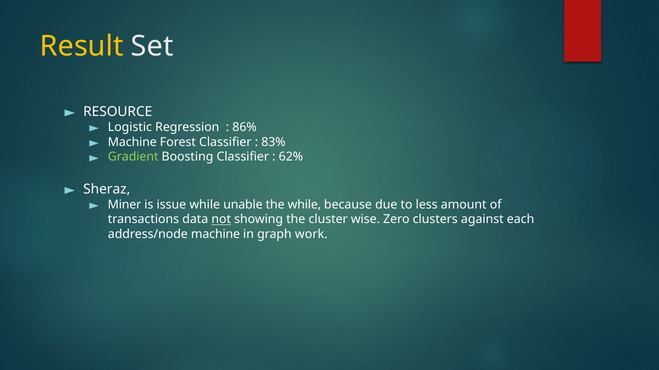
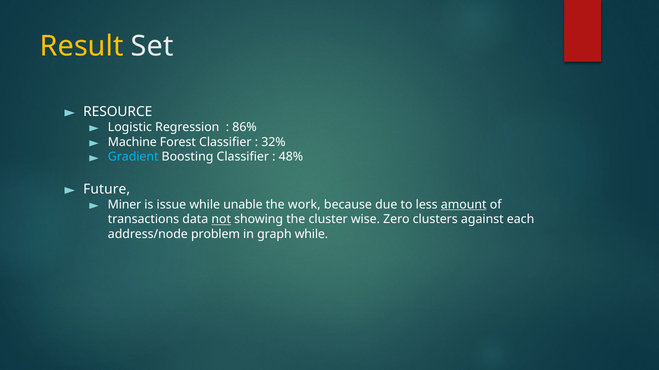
83%: 83% -> 32%
Gradient colour: light green -> light blue
62%: 62% -> 48%
Sheraz: Sheraz -> Future
the while: while -> work
amount underline: none -> present
address/node machine: machine -> problem
graph work: work -> while
